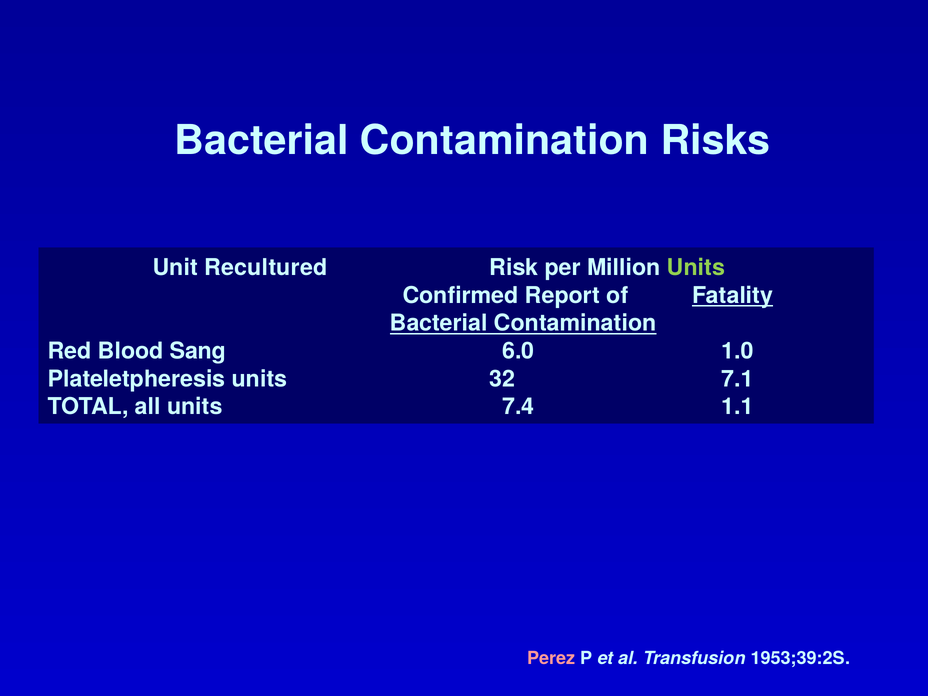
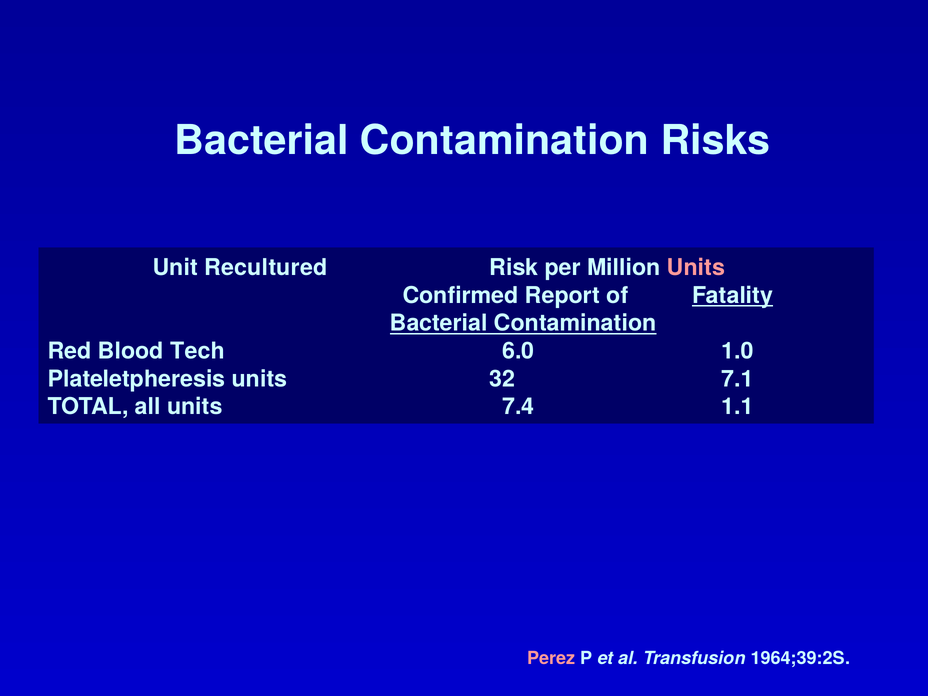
Units at (696, 268) colour: light green -> pink
Sang: Sang -> Tech
1953;39:2S: 1953;39:2S -> 1964;39:2S
